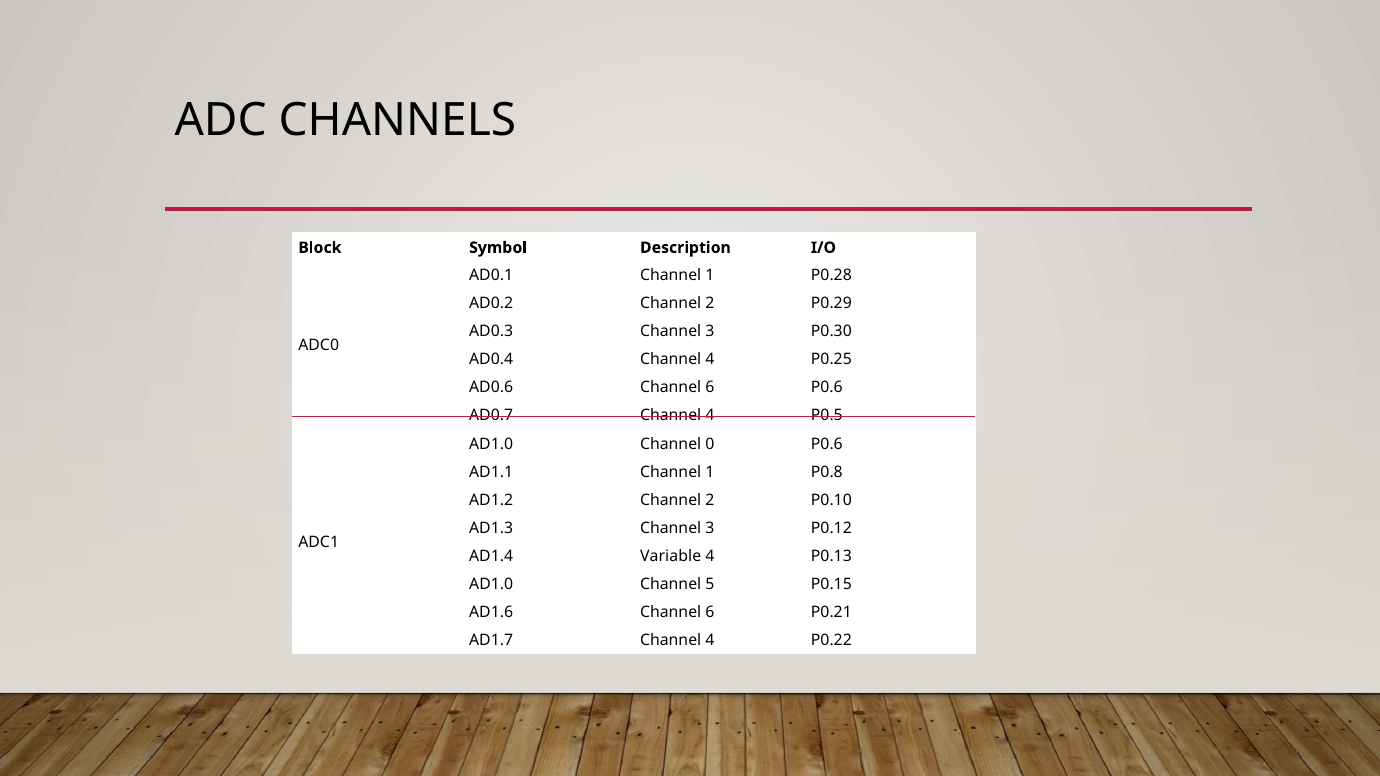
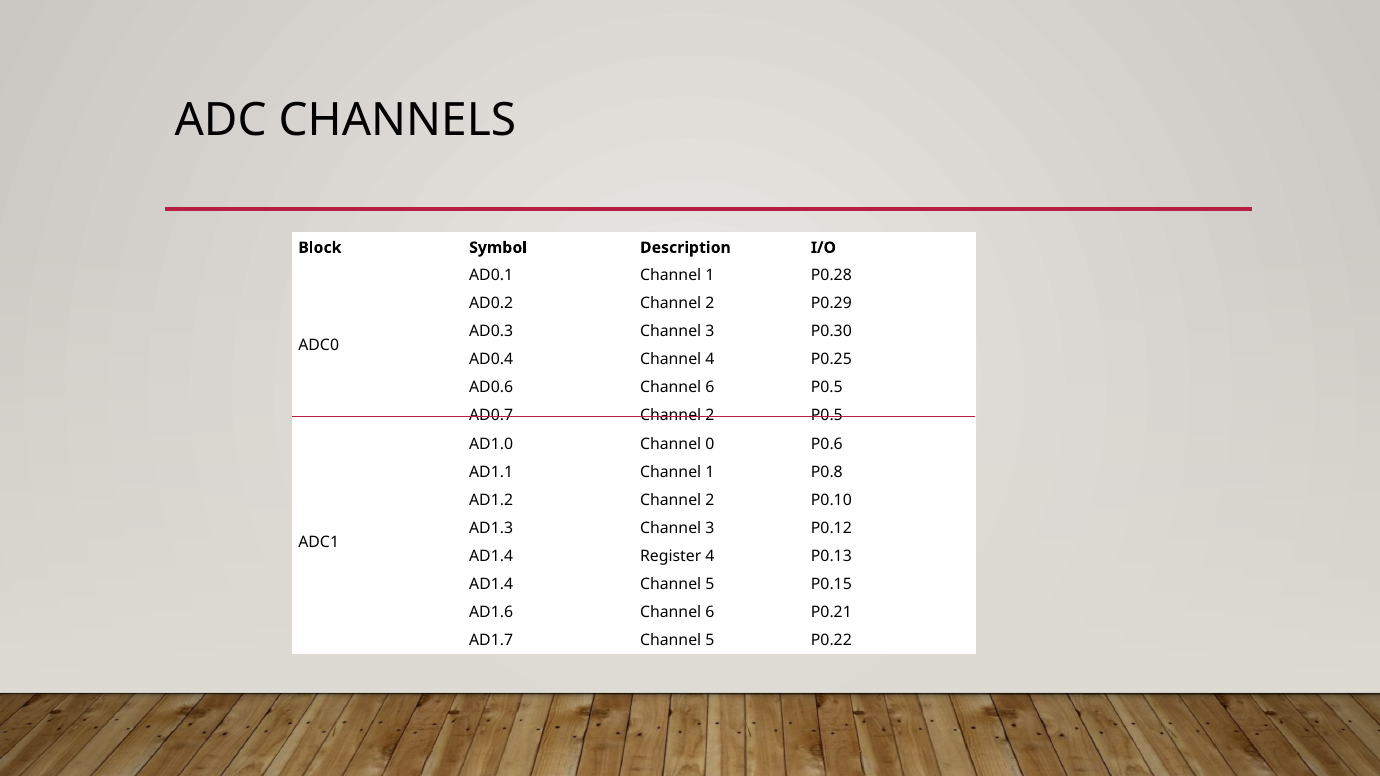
6 P0.6: P0.6 -> P0.5
AD0.7 Channel 4: 4 -> 2
Variable: Variable -> Register
AD1.0 at (491, 584): AD1.0 -> AD1.4
AD1.7 Channel 4: 4 -> 5
